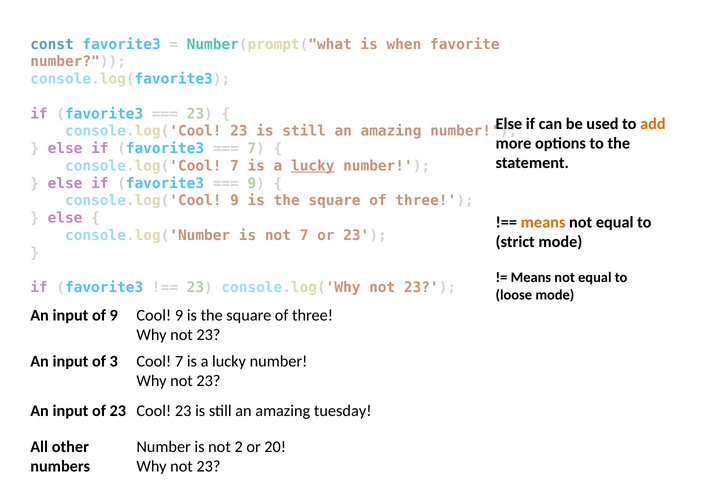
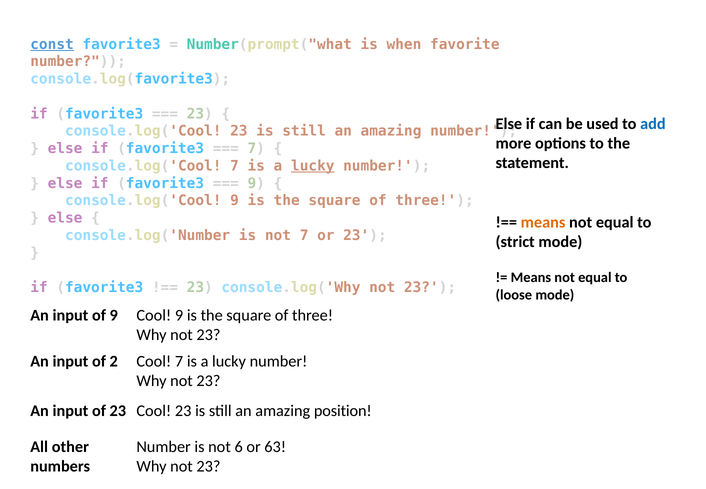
const underline: none -> present
add colour: orange -> blue
3: 3 -> 2
tuesday: tuesday -> position
2: 2 -> 6
20: 20 -> 63
